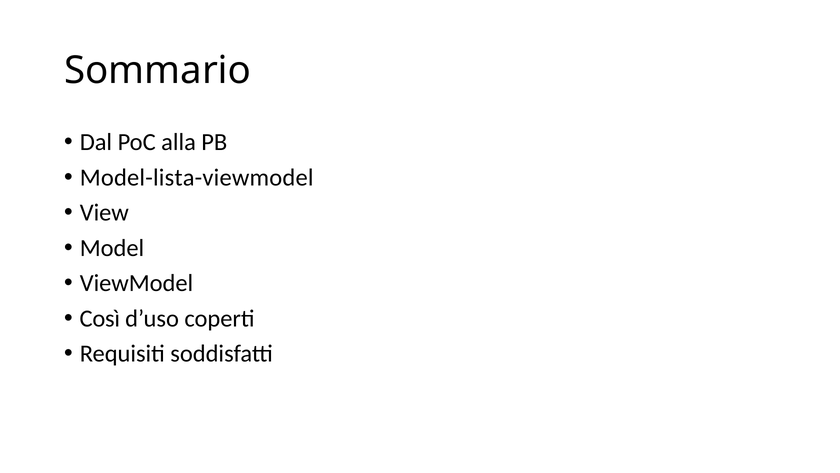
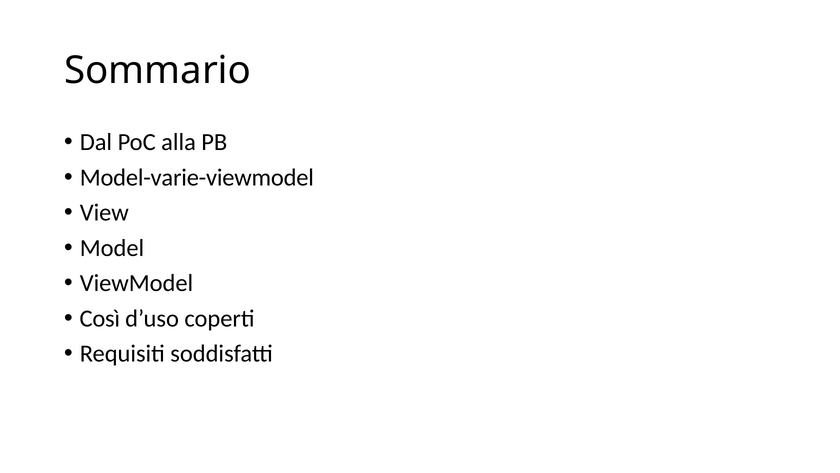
Model-lista-viewmodel: Model-lista-viewmodel -> Model-varie-viewmodel
